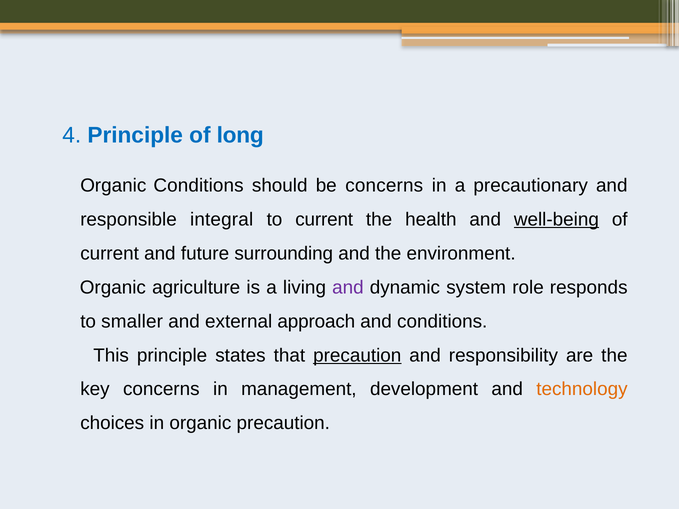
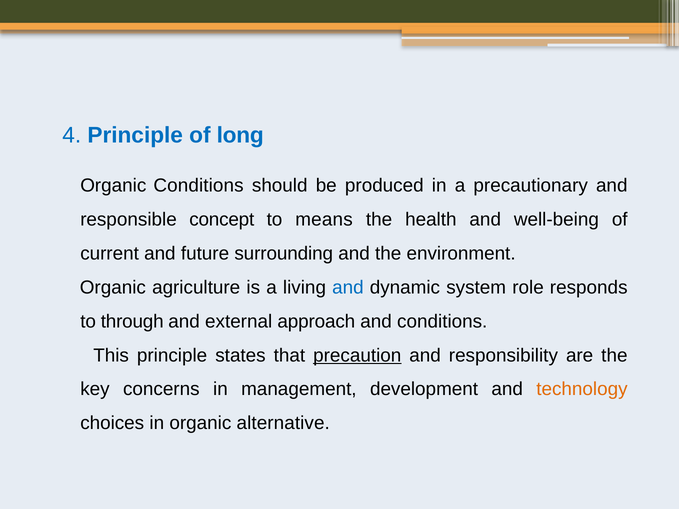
be concerns: concerns -> produced
integral: integral -> concept
to current: current -> means
well-being underline: present -> none
and at (348, 288) colour: purple -> blue
smaller: smaller -> through
organic precaution: precaution -> alternative
